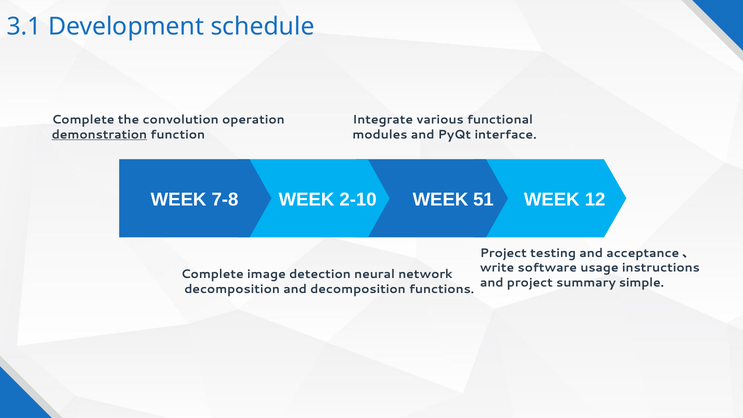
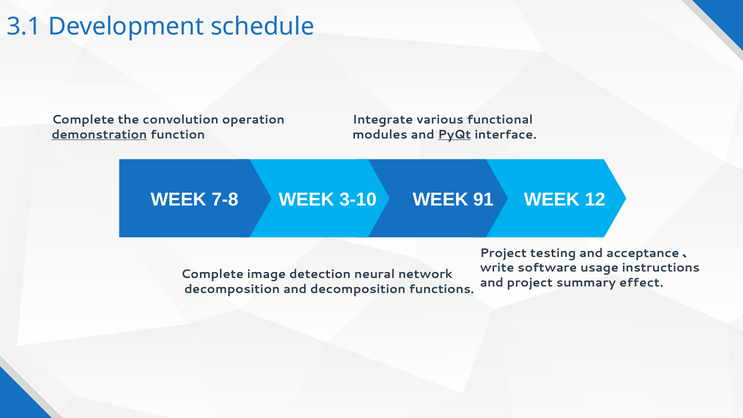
PyQt underline: none -> present
2-10: 2-10 -> 3-10
51: 51 -> 91
simple: simple -> effect
